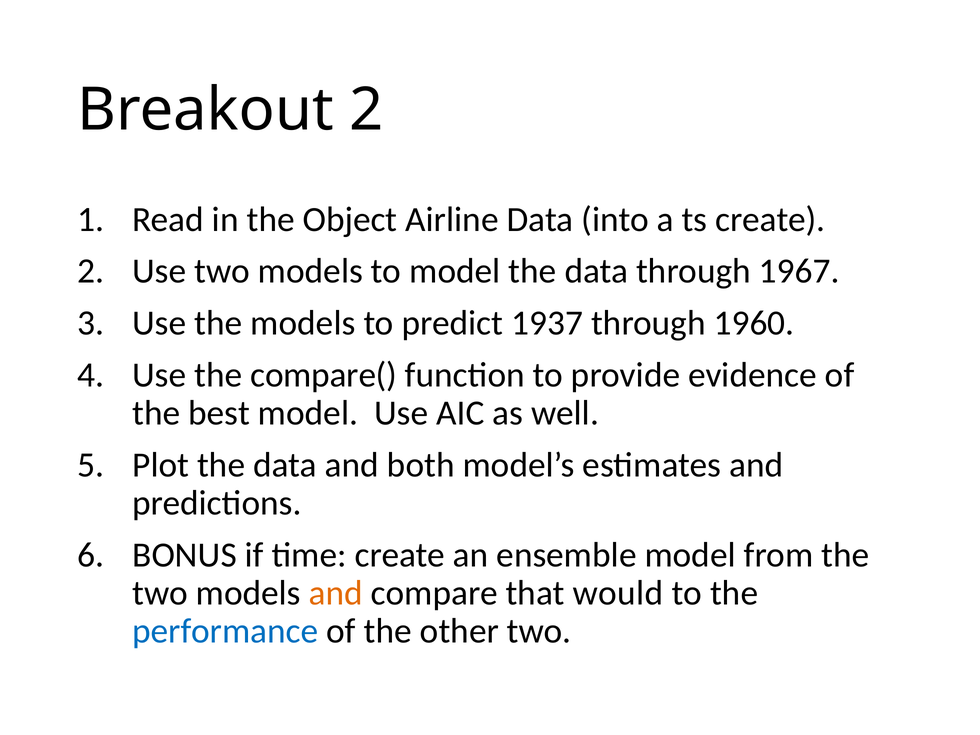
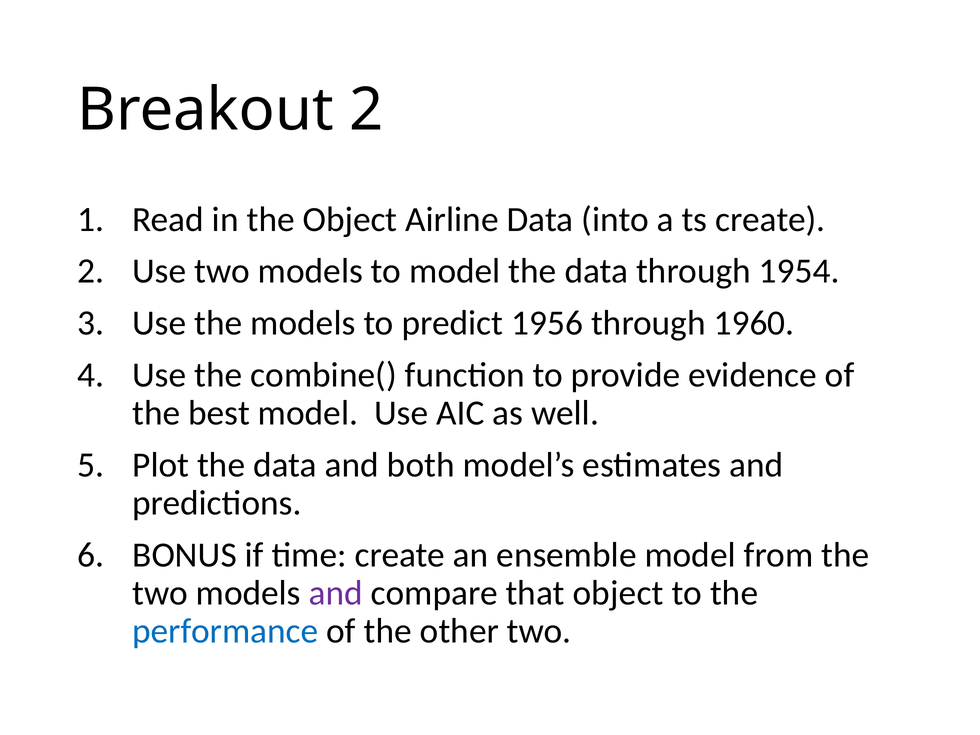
1967: 1967 -> 1954
1937: 1937 -> 1956
compare(: compare( -> combine(
and at (336, 593) colour: orange -> purple
that would: would -> object
